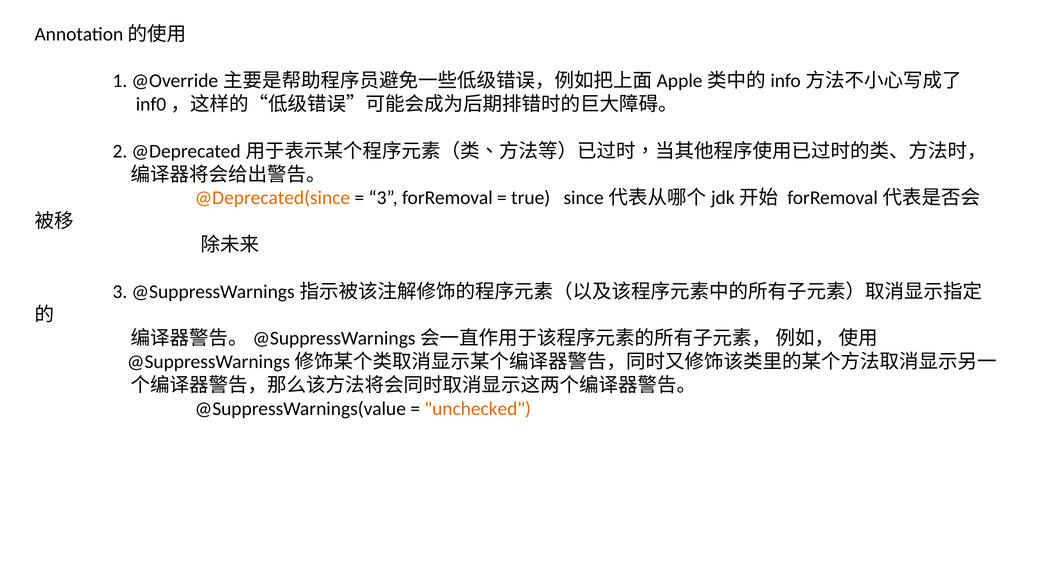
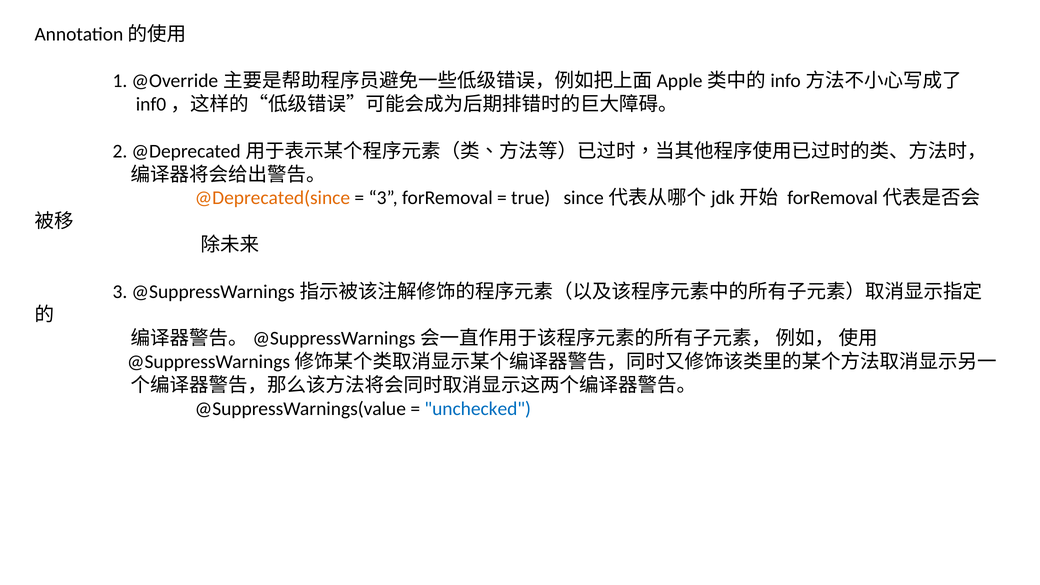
unchecked colour: orange -> blue
